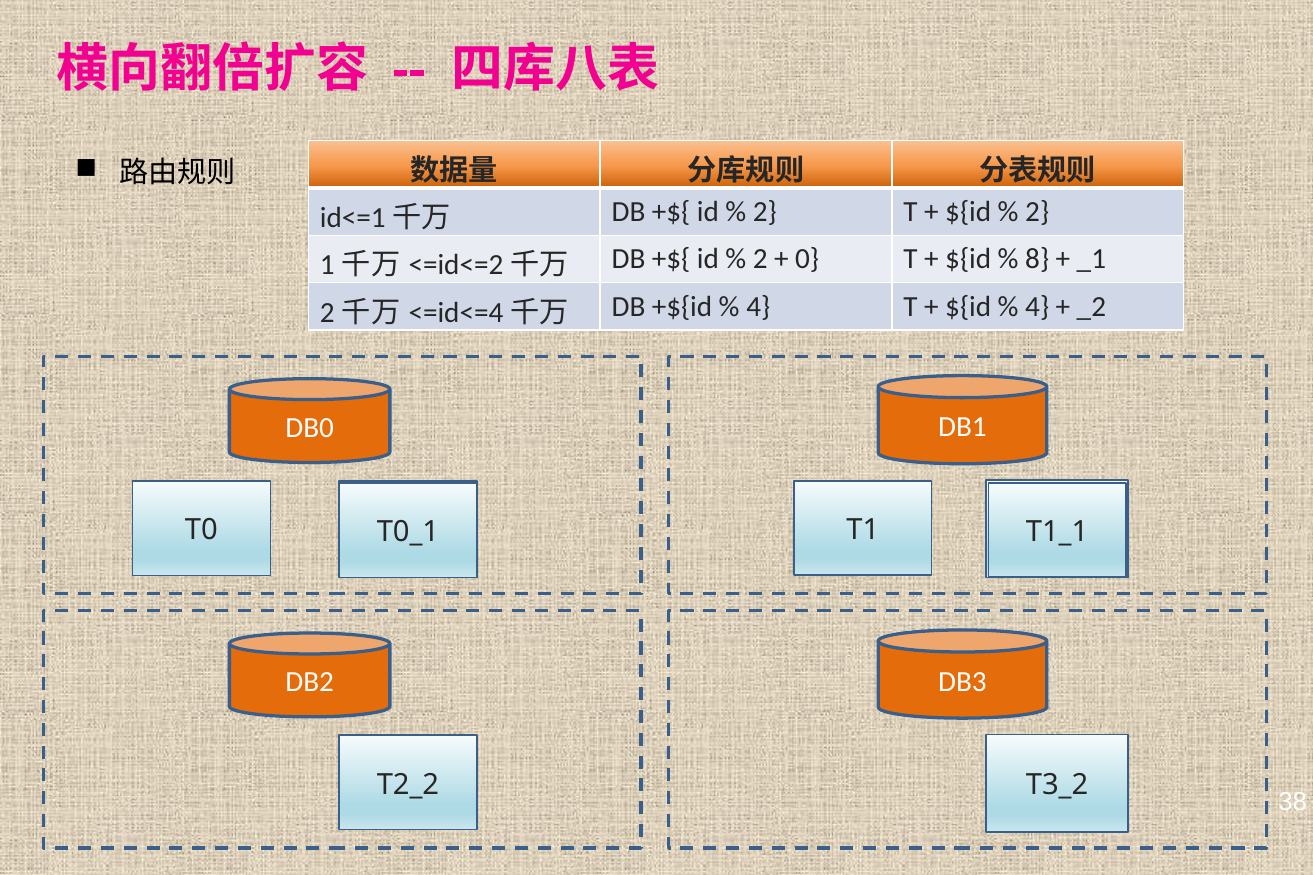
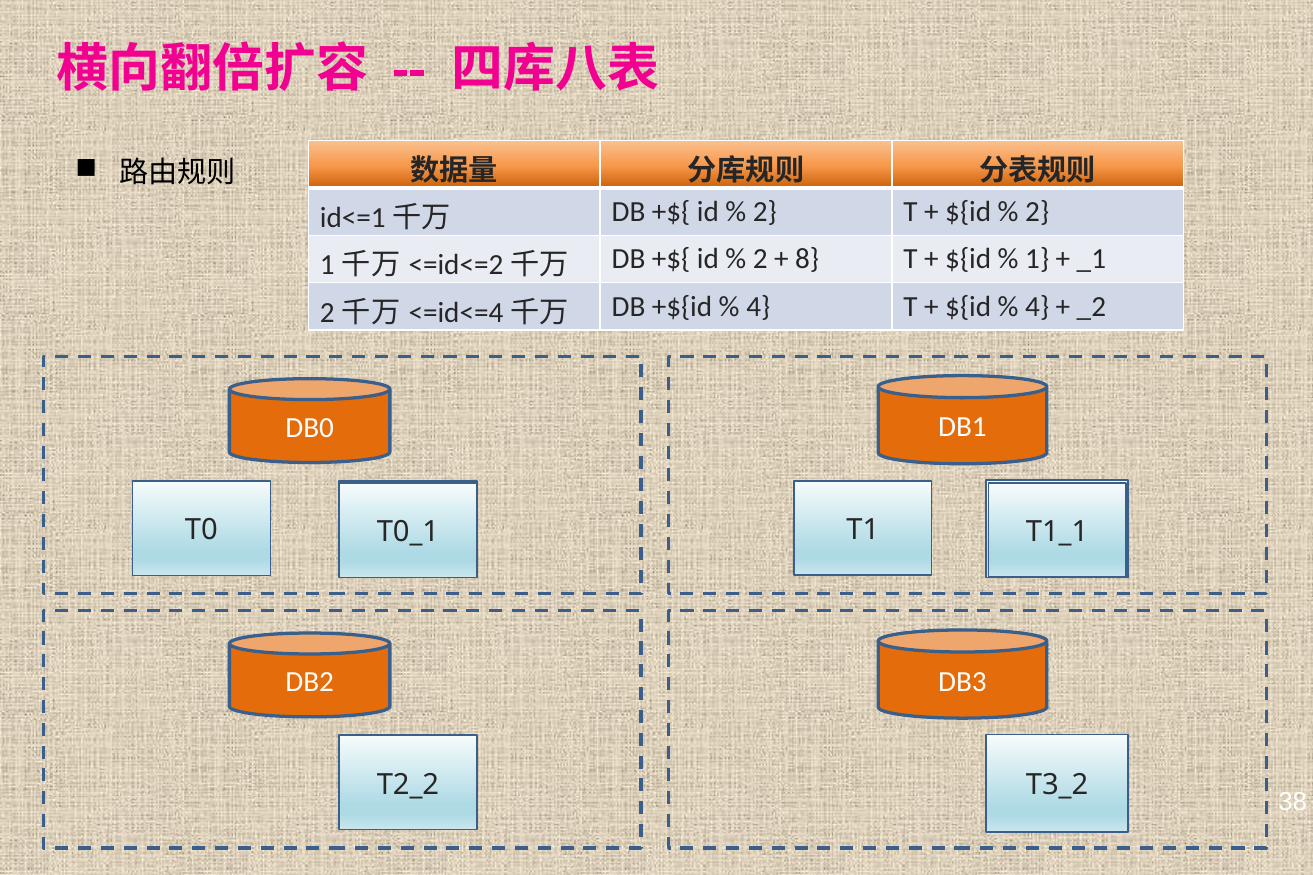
0: 0 -> 8
8: 8 -> 1
